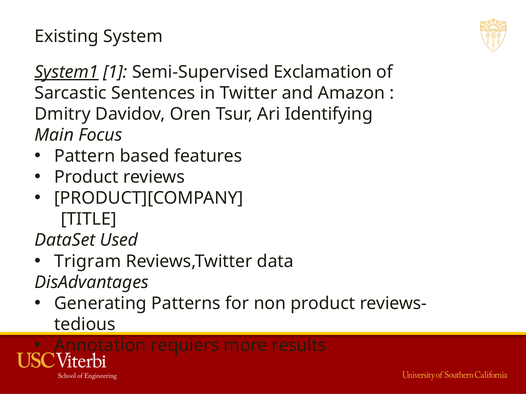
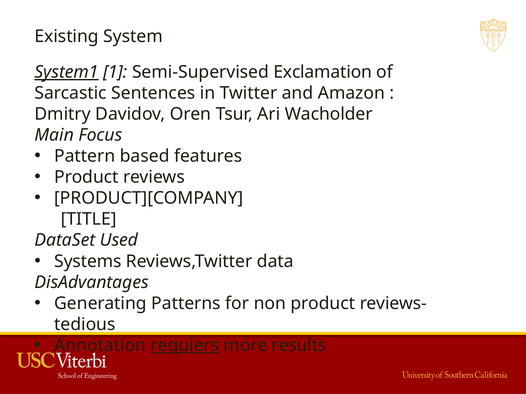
Identifying: Identifying -> Wacholder
Trigram: Trigram -> Systems
requiers underline: none -> present
